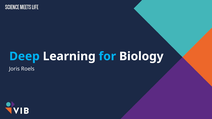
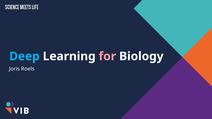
for colour: light blue -> pink
